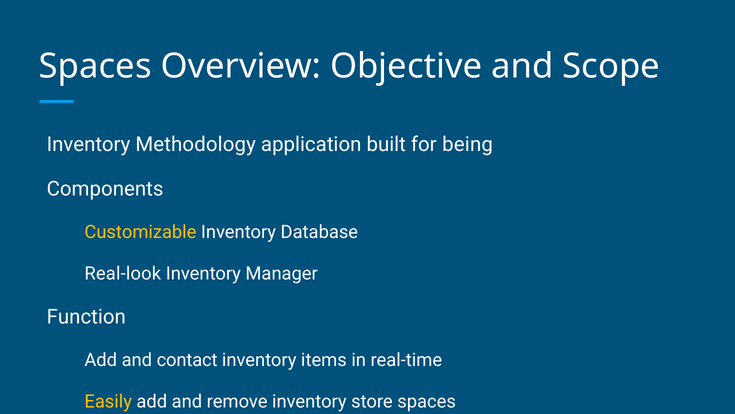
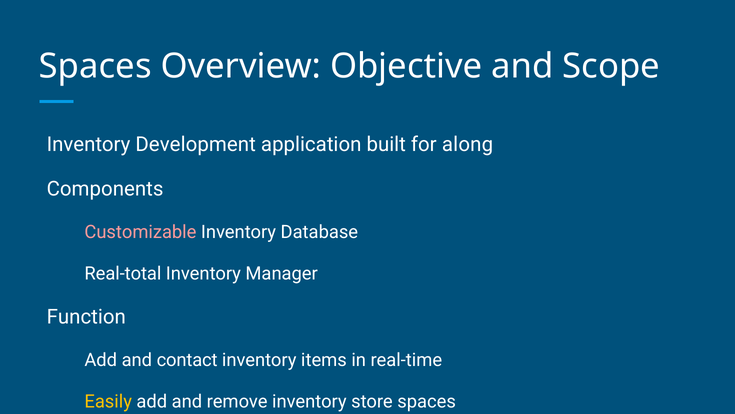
Methodology: Methodology -> Development
being: being -> along
Customizable colour: yellow -> pink
Real-look: Real-look -> Real-total
